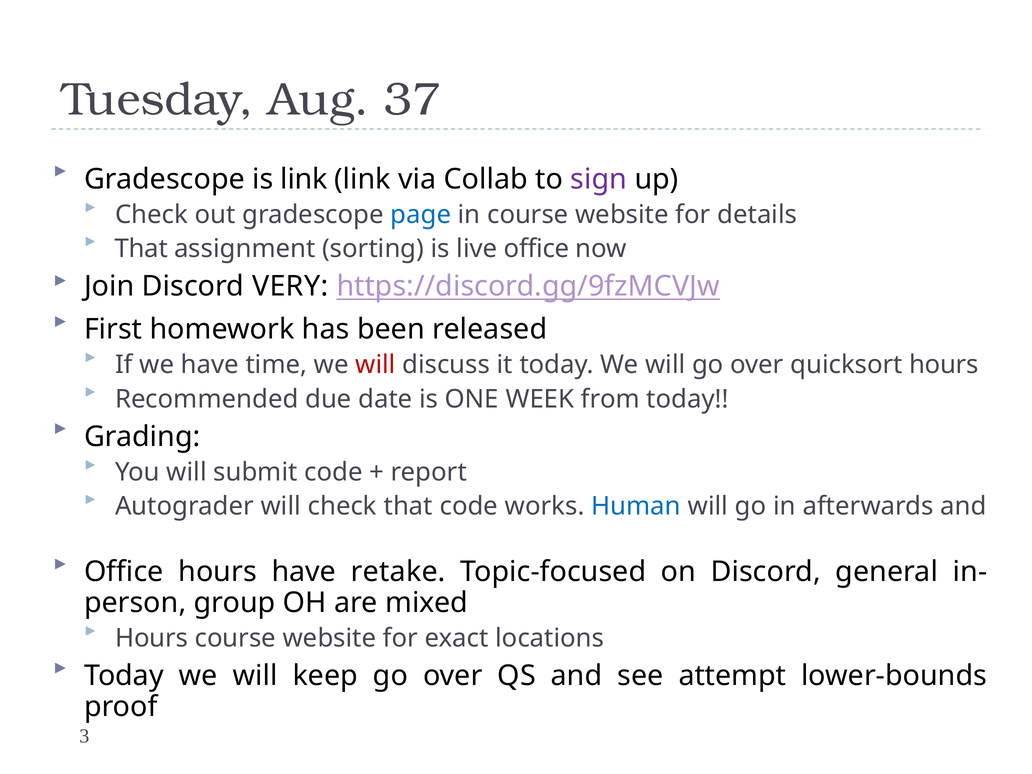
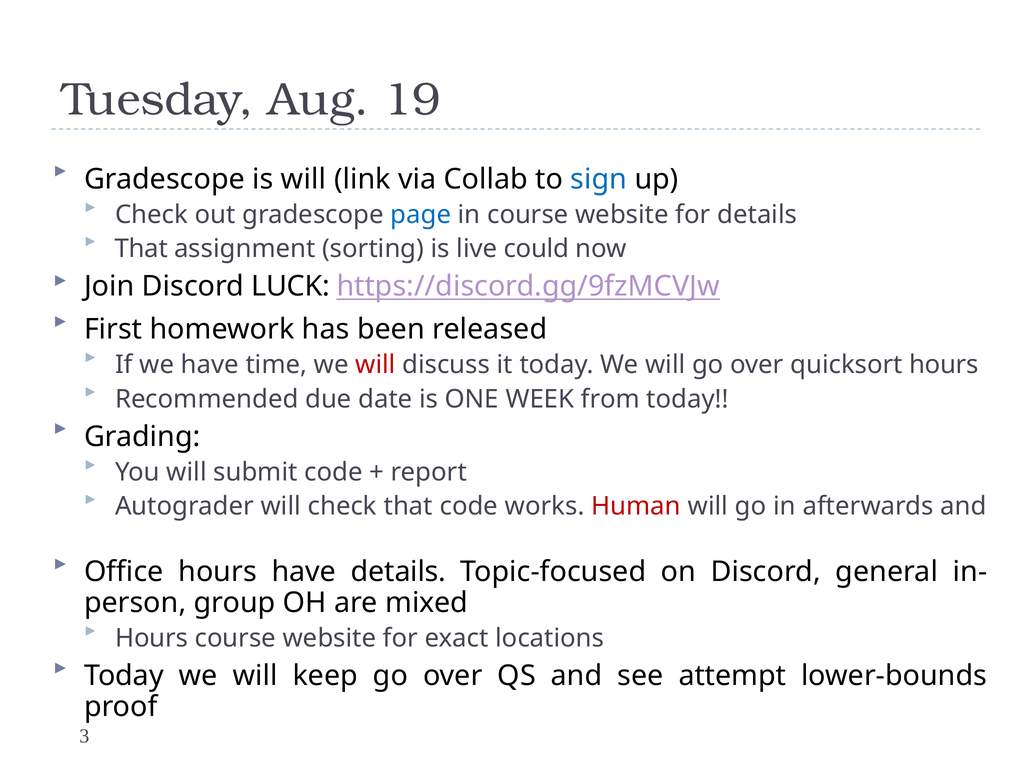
37: 37 -> 19
is link: link -> will
sign colour: purple -> blue
live office: office -> could
VERY: VERY -> LUCK
Human colour: blue -> red
have retake: retake -> details
